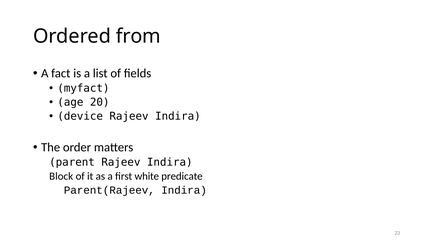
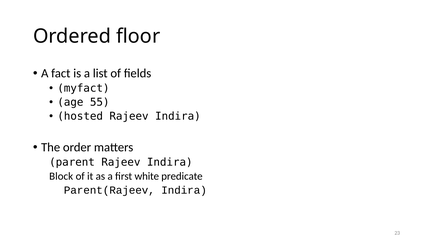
from: from -> floor
20: 20 -> 55
device: device -> hosted
